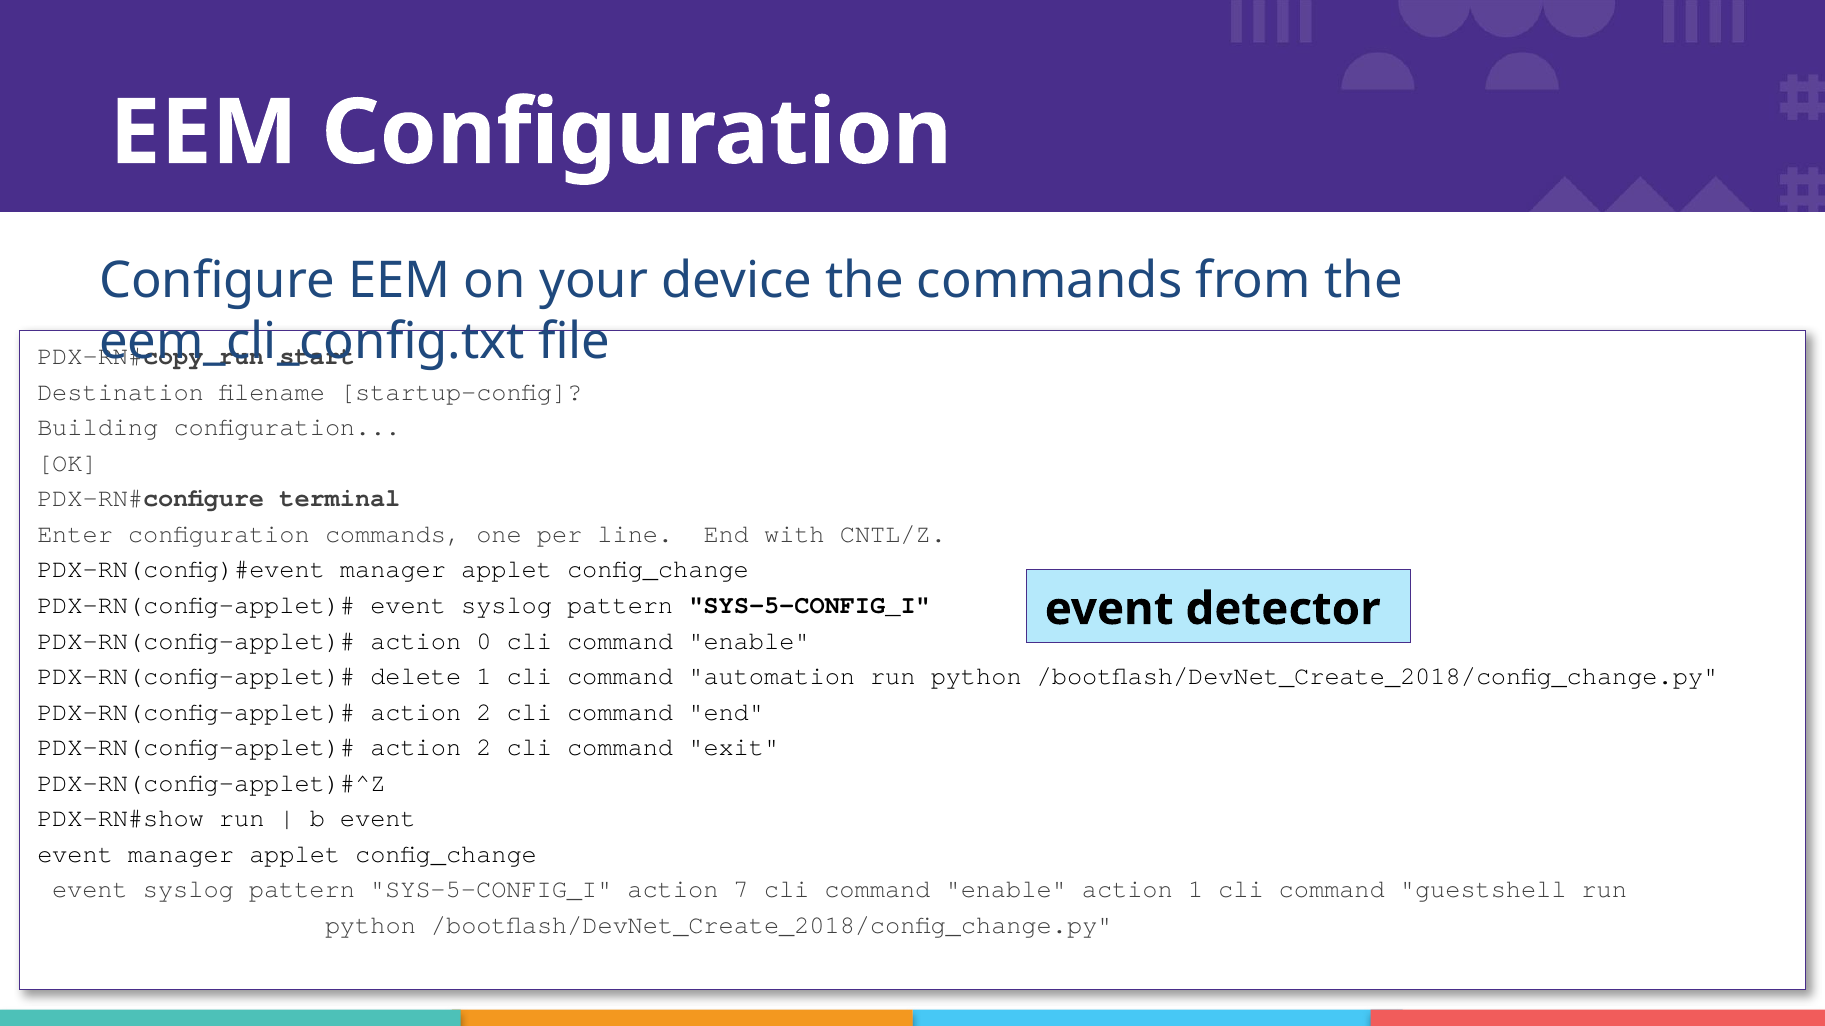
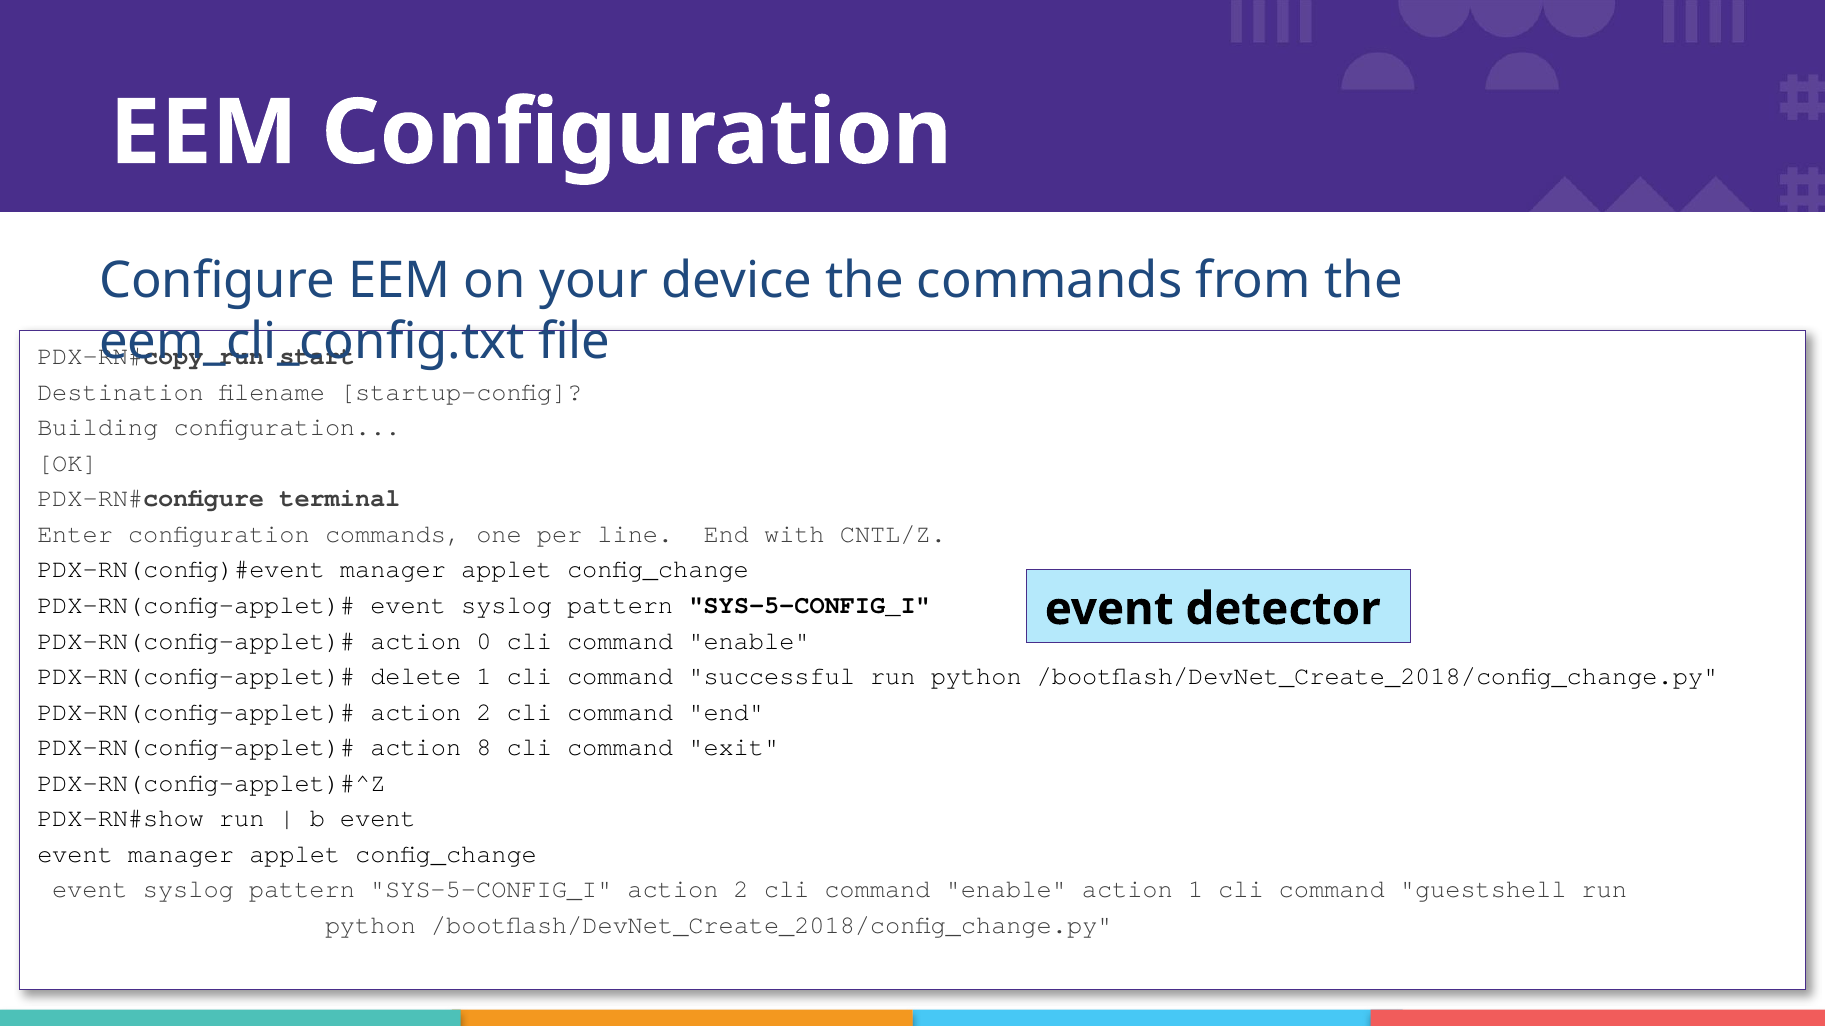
automation: automation -> successful
2 at (484, 748): 2 -> 8
SYS-5-CONFIG_I action 7: 7 -> 2
